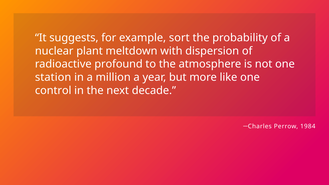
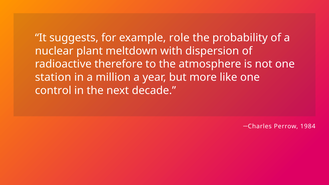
sort: sort -> role
profound: profound -> therefore
